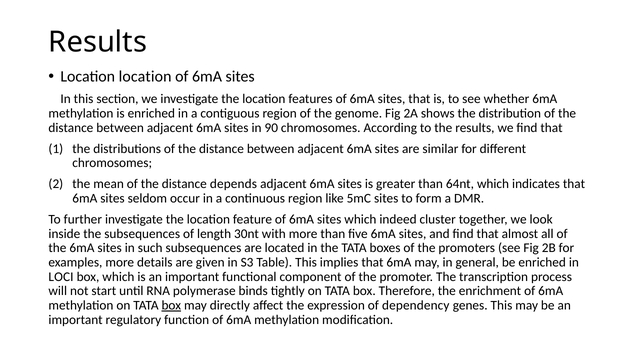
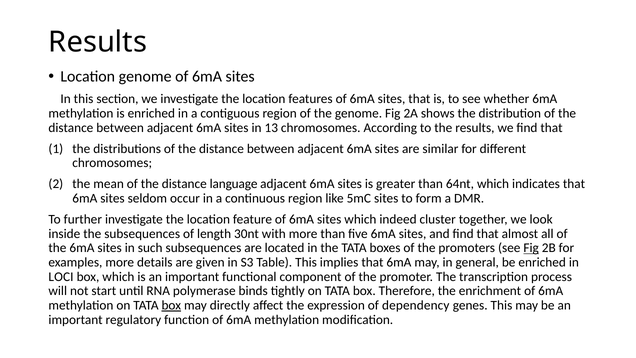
Location location: location -> genome
90: 90 -> 13
depends: depends -> language
Fig at (531, 248) underline: none -> present
